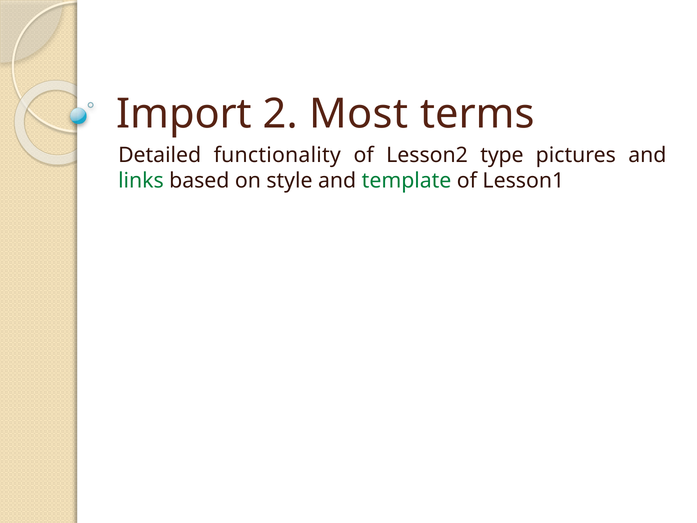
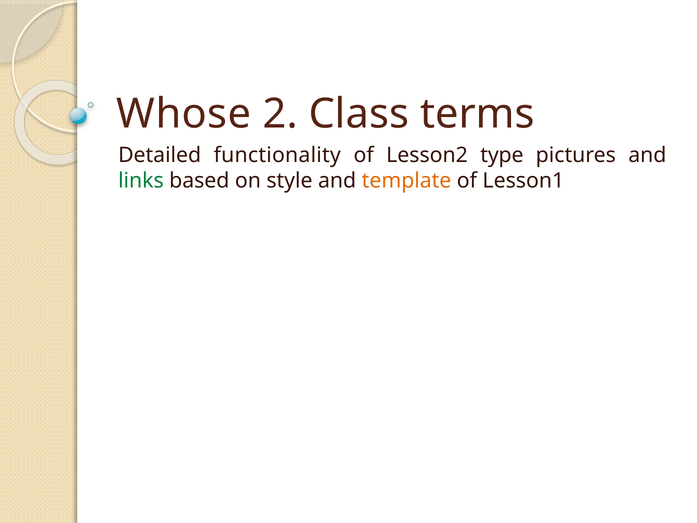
Import: Import -> Whose
Most: Most -> Class
template colour: green -> orange
